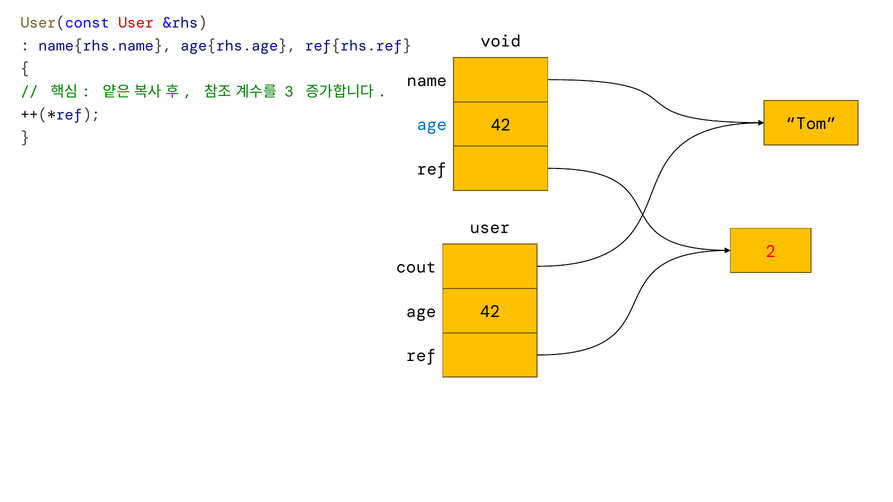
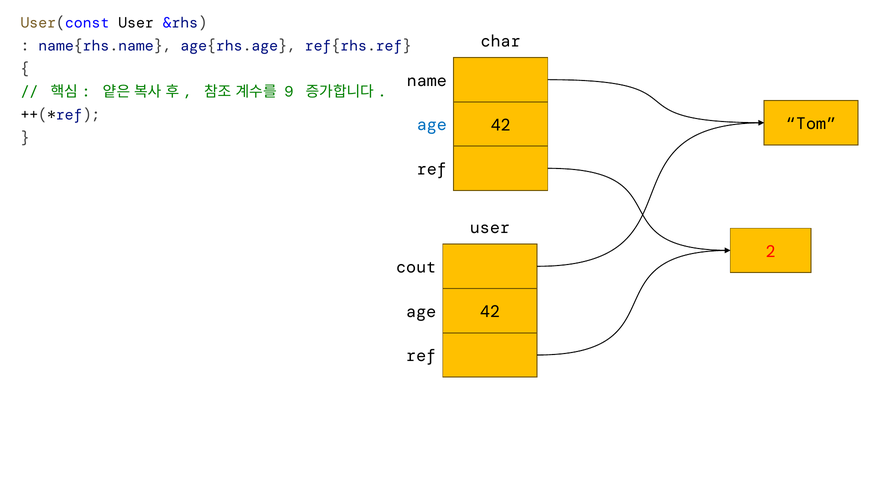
User at (136, 23) colour: red -> black
void: void -> char
3: 3 -> 9
